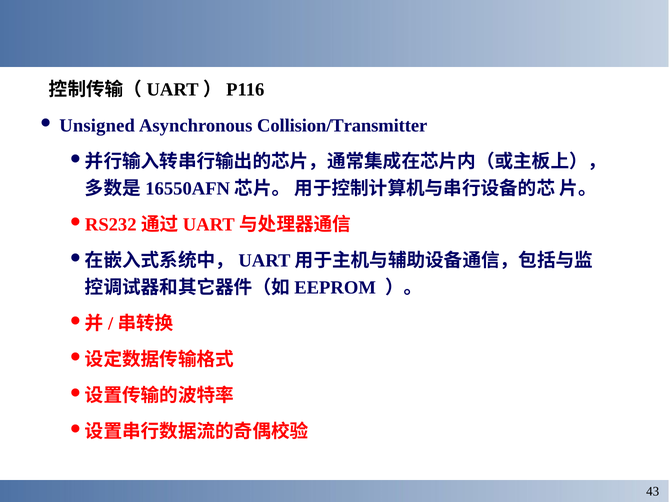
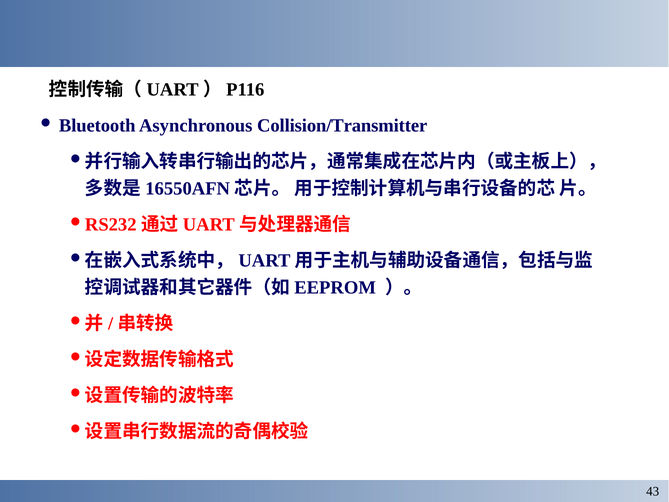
Unsigned: Unsigned -> Bluetooth
